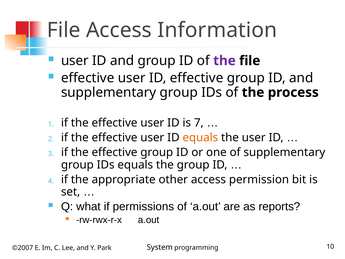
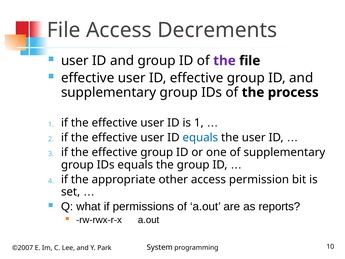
Information: Information -> Decrements
is 7: 7 -> 1
equals at (200, 138) colour: orange -> blue
